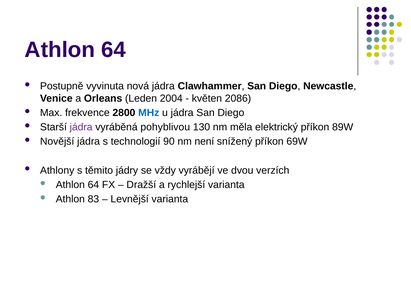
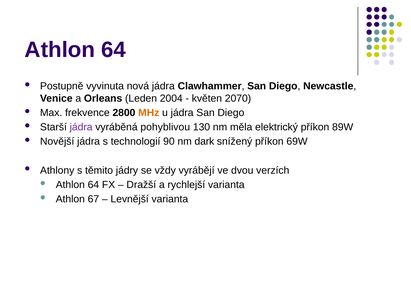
2086: 2086 -> 2070
MHz colour: blue -> orange
není: není -> dark
83: 83 -> 67
